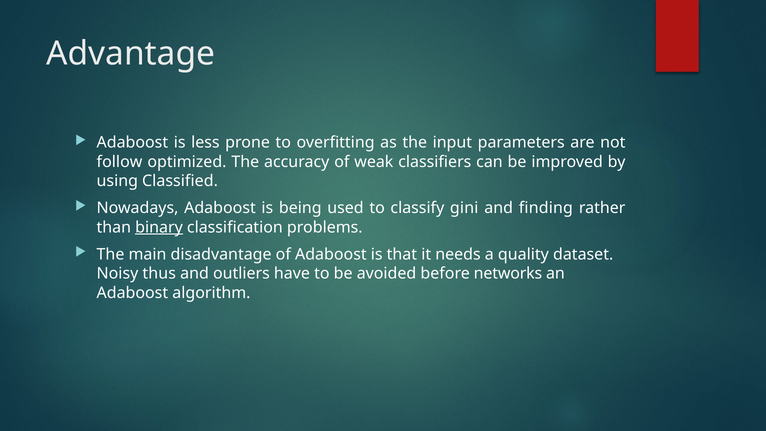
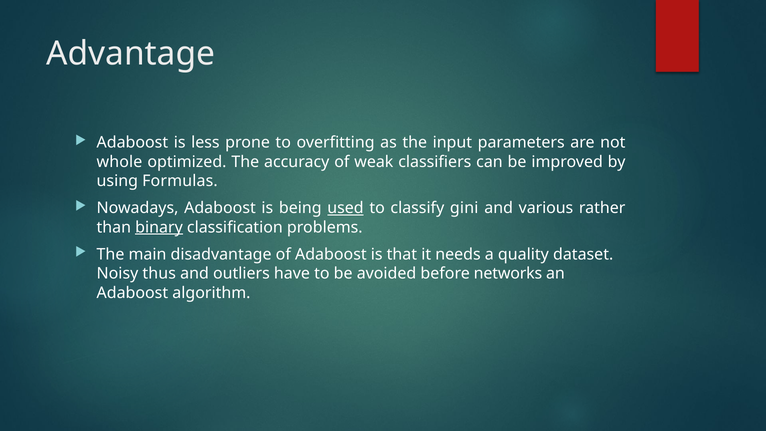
follow: follow -> whole
Classified: Classified -> Formulas
used underline: none -> present
finding: finding -> various
